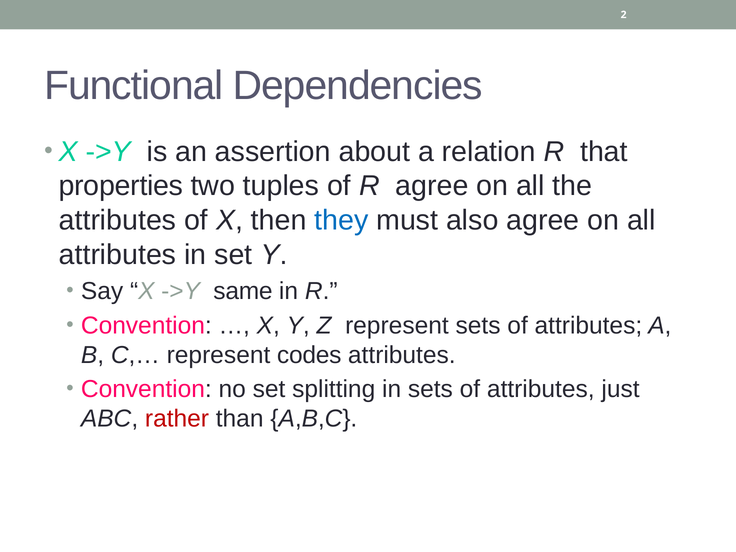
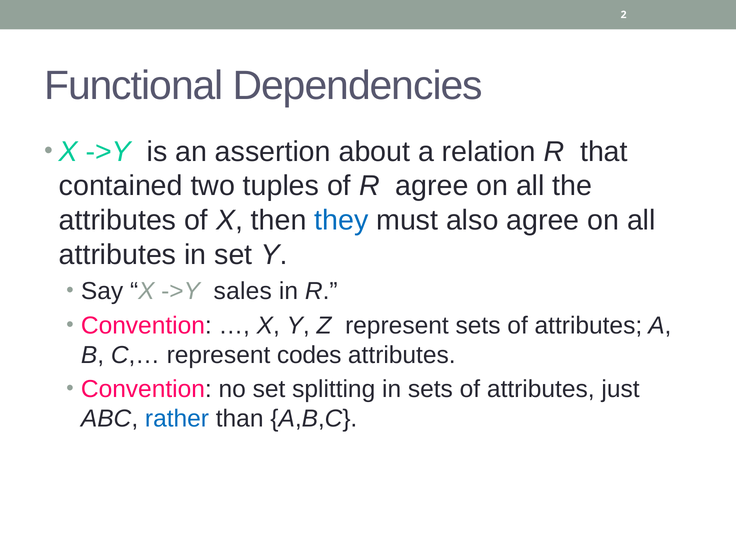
properties: properties -> contained
same: same -> sales
rather colour: red -> blue
